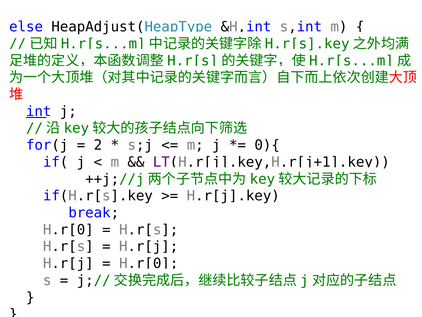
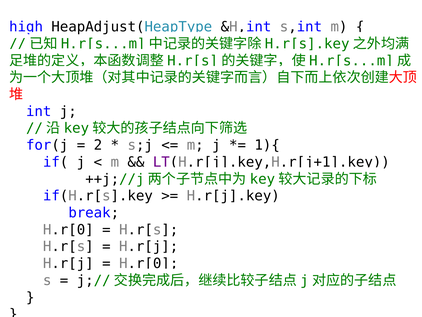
else: else -> high
int underline: present -> none
0){: 0){ -> 1){
